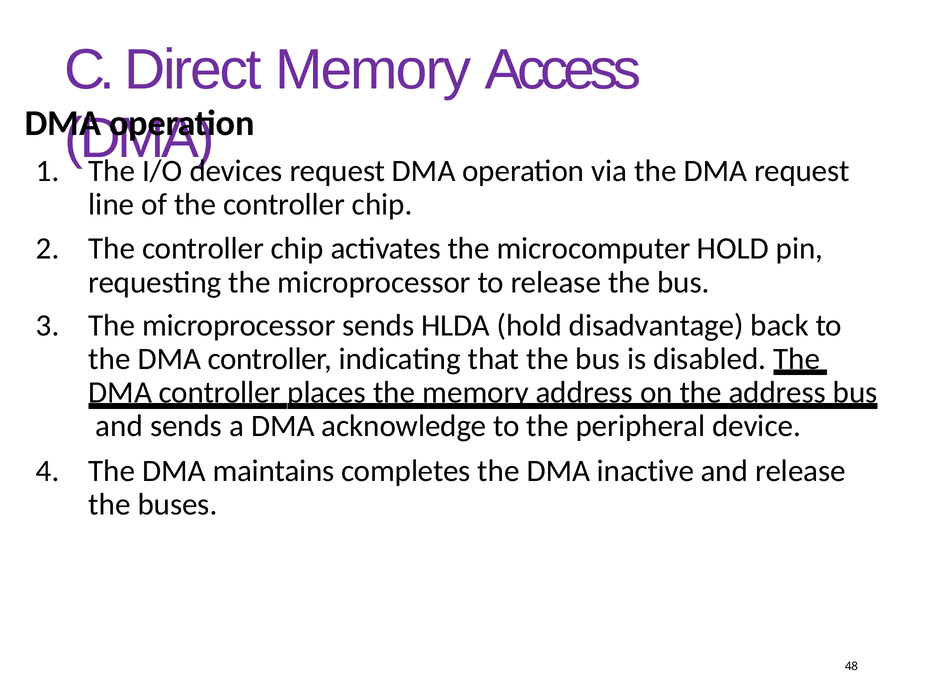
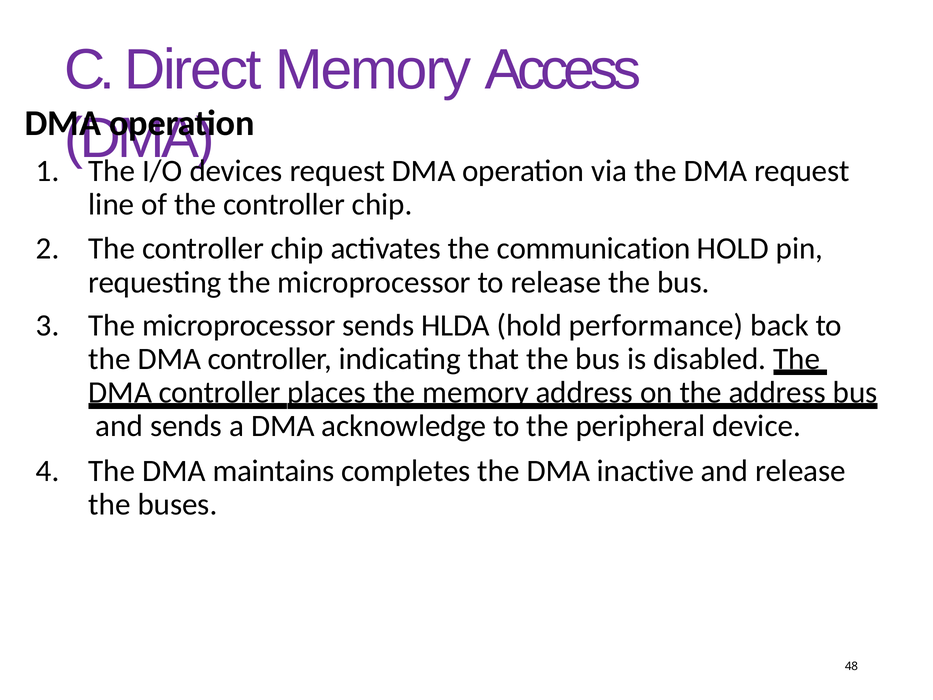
microcomputer: microcomputer -> communication
disadvantage: disadvantage -> performance
